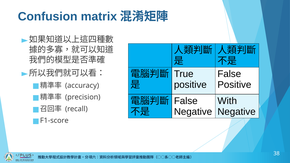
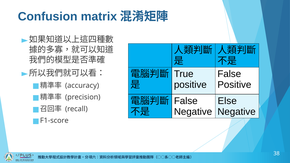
With: With -> Else
